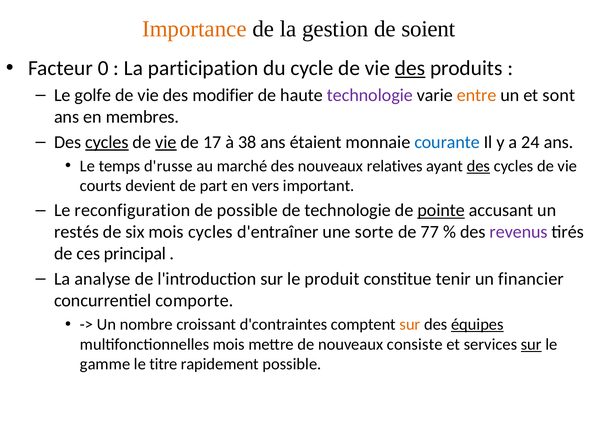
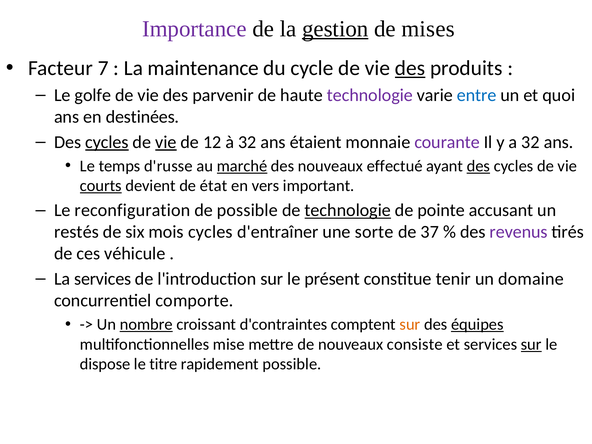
Importance colour: orange -> purple
gestion underline: none -> present
soient: soient -> mises
0: 0 -> 7
participation: participation -> maintenance
modifier: modifier -> parvenir
entre colour: orange -> blue
sont: sont -> quoi
membres: membres -> destinées
17: 17 -> 12
à 38: 38 -> 32
courante colour: blue -> purple
a 24: 24 -> 32
marché underline: none -> present
relatives: relatives -> effectué
courts underline: none -> present
part: part -> état
technologie at (348, 210) underline: none -> present
pointe underline: present -> none
77: 77 -> 37
principal: principal -> véhicule
La analyse: analyse -> services
produit: produit -> présent
financier: financier -> domaine
nombre underline: none -> present
multifonctionnelles mois: mois -> mise
gamme: gamme -> dispose
